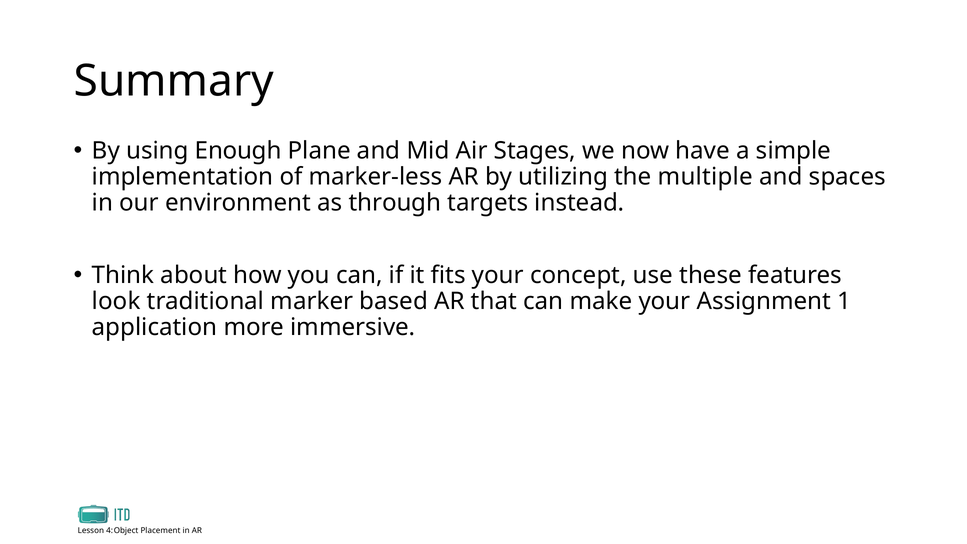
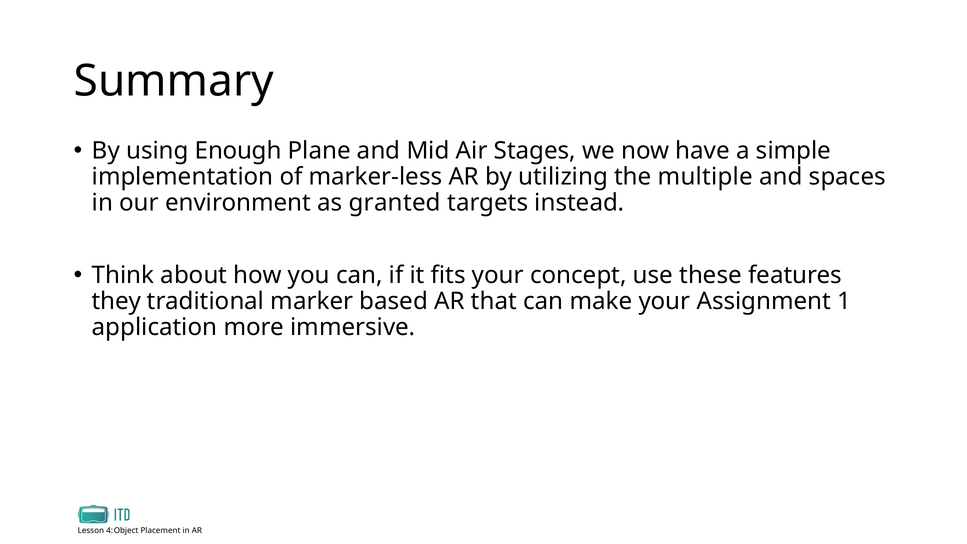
through: through -> granted
look: look -> they
